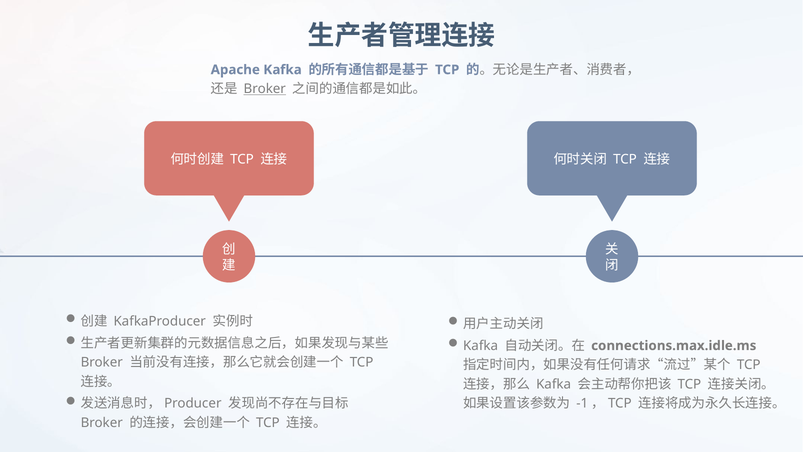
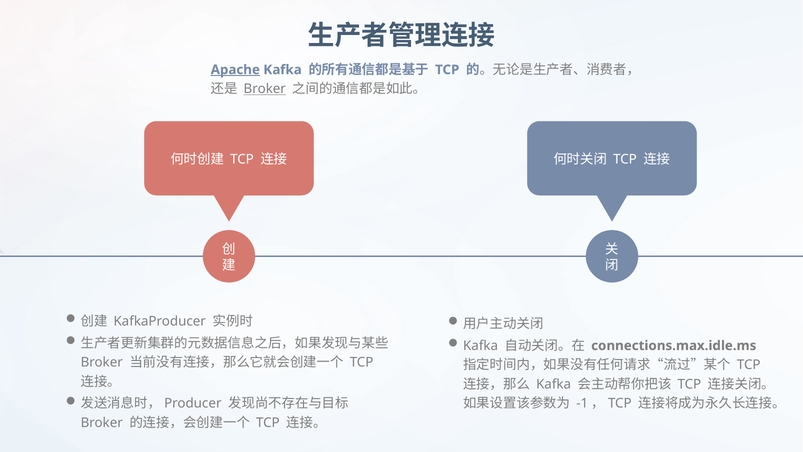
Apache underline: none -> present
